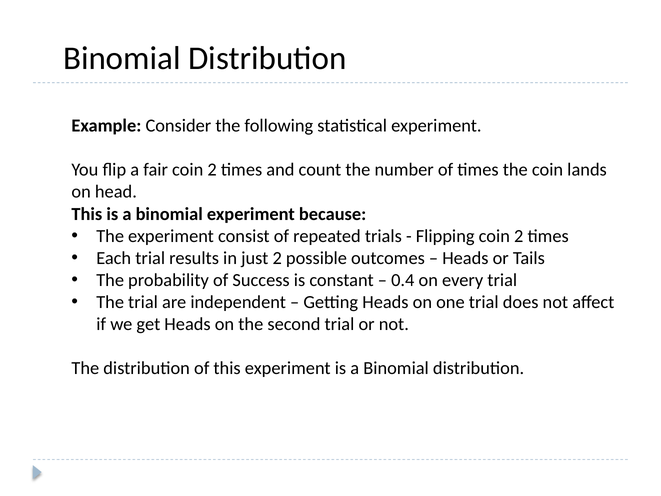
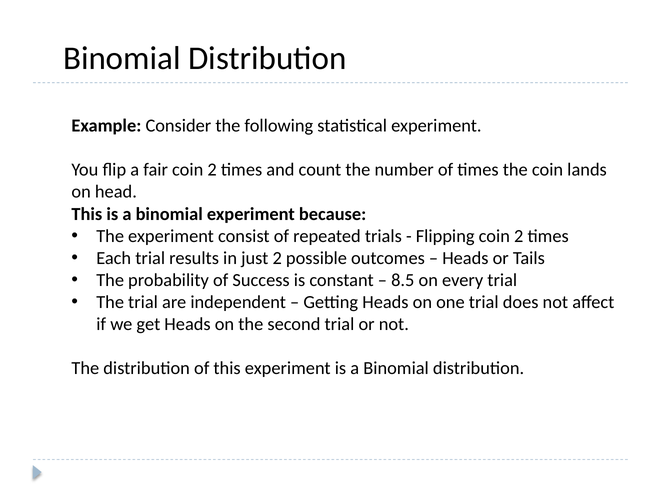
0.4: 0.4 -> 8.5
